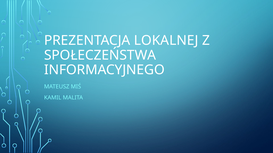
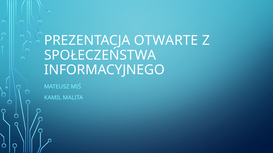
LOKALNEJ: LOKALNEJ -> OTWARTE
